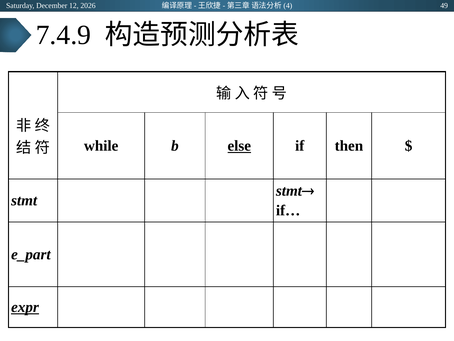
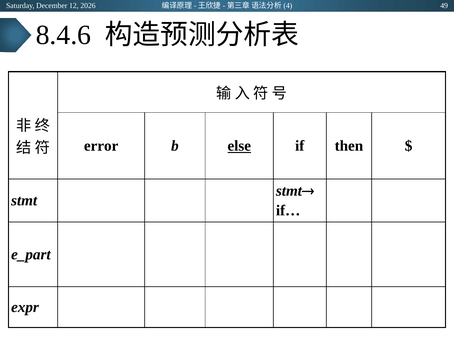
7.4.9: 7.4.9 -> 8.4.6
while: while -> error
expr underline: present -> none
